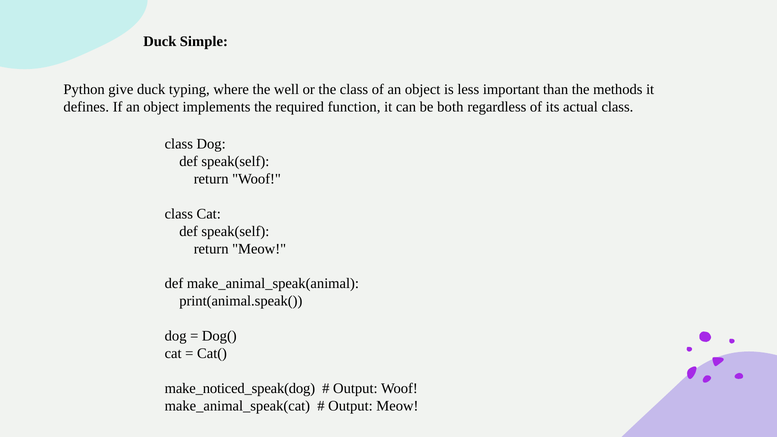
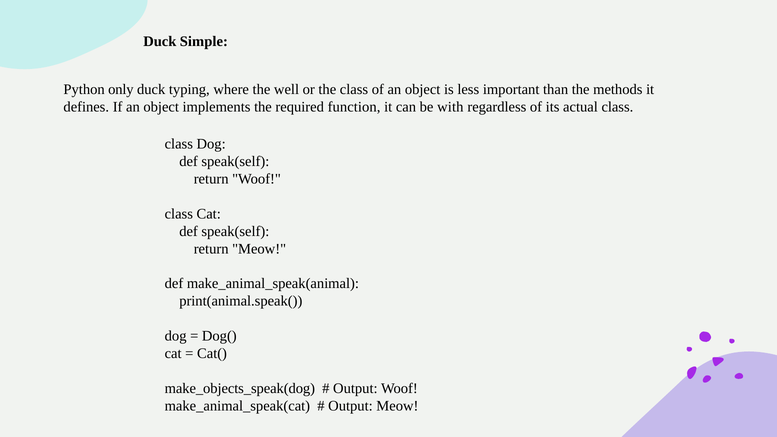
give: give -> only
both: both -> with
make_noticed_speak(dog: make_noticed_speak(dog -> make_objects_speak(dog
